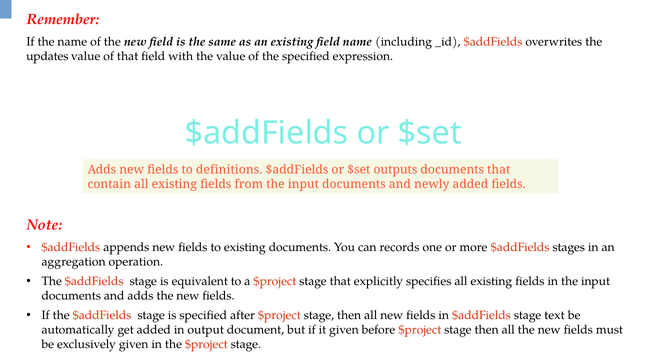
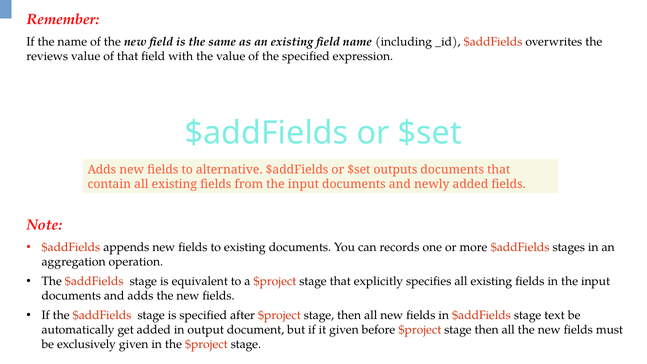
updates: updates -> reviews
definitions: definitions -> alternative
